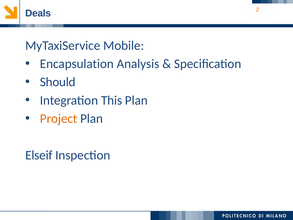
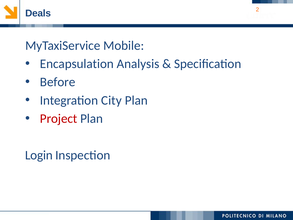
Should: Should -> Before
This: This -> City
Project colour: orange -> red
Elseif: Elseif -> Login
